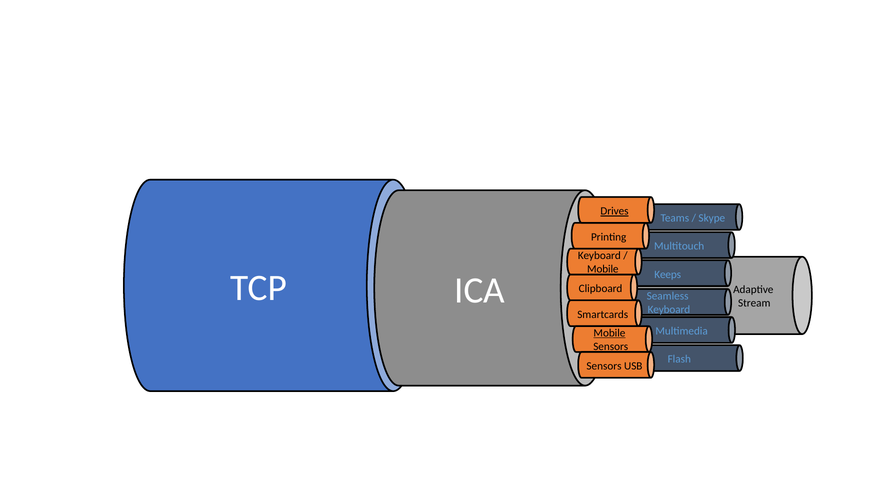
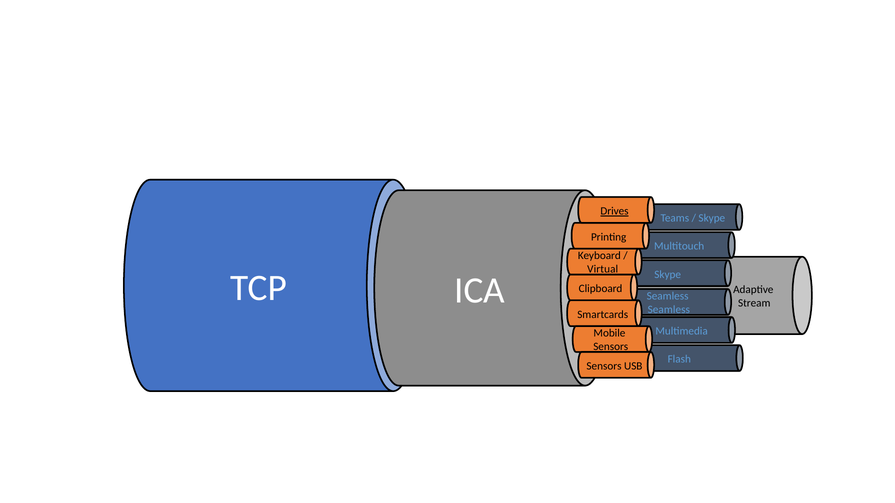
Mobile at (603, 269): Mobile -> Virtual
TCP Keeps: Keeps -> Skype
Keyboard at (669, 310): Keyboard -> Seamless
Mobile at (609, 333) underline: present -> none
